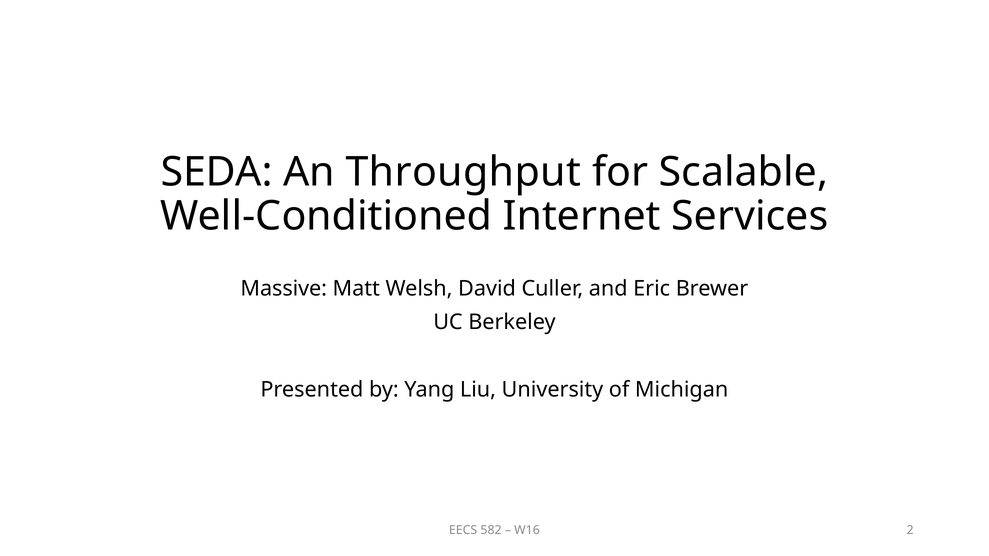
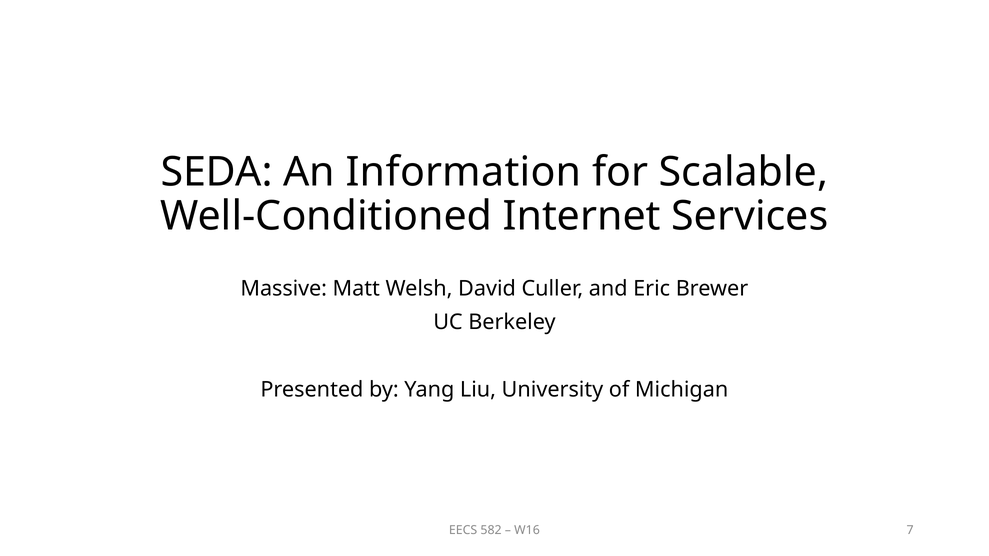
Throughput: Throughput -> Information
2: 2 -> 7
